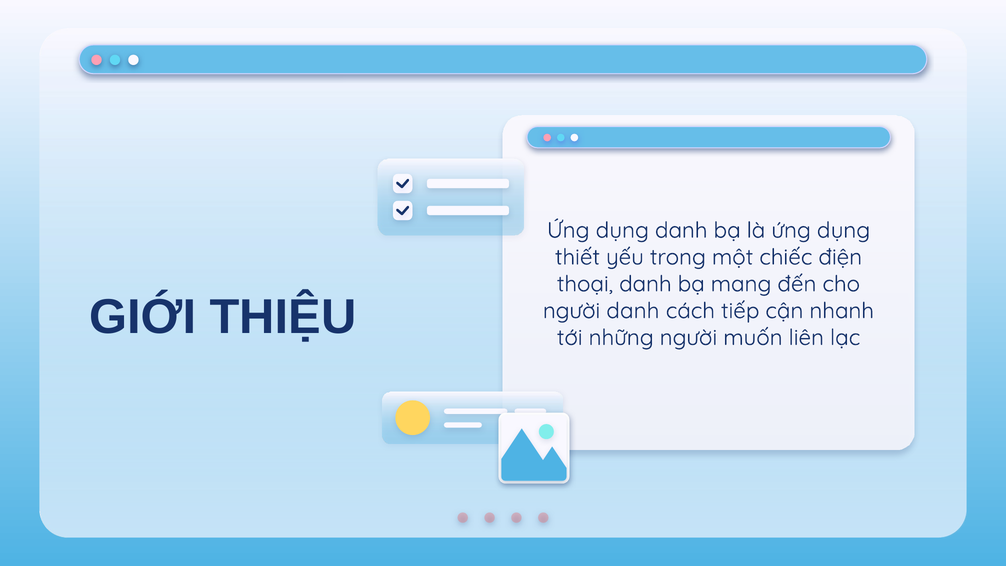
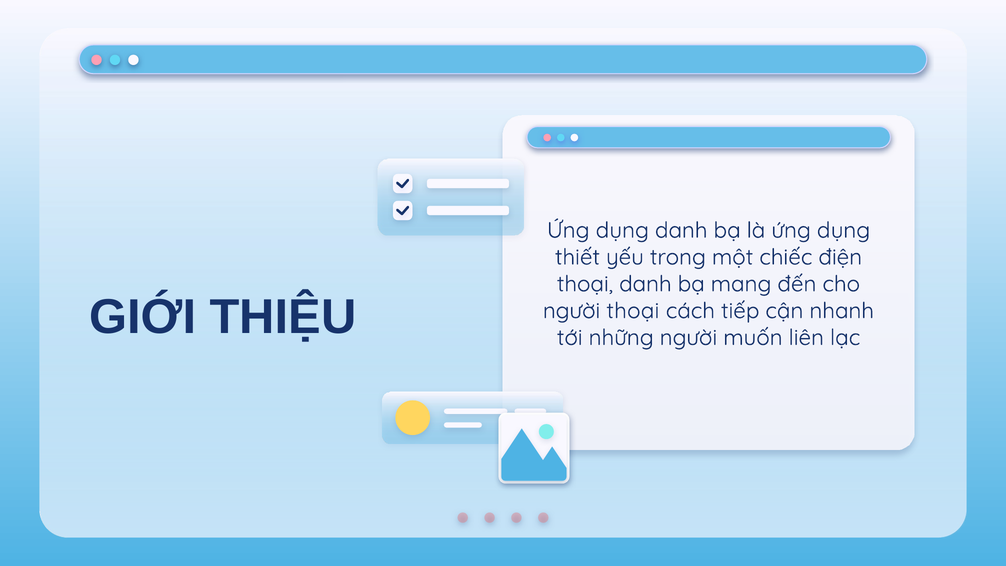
người danh: danh -> thoại
